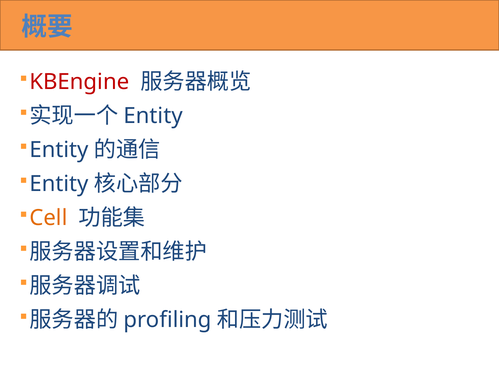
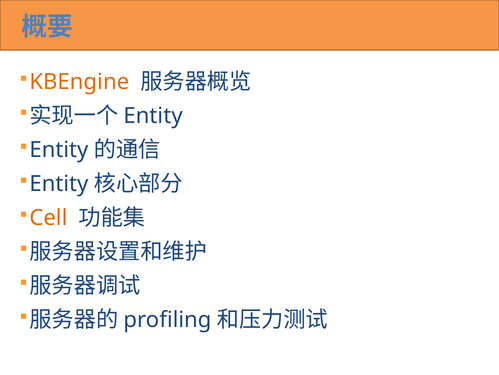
KBEngine colour: red -> orange
